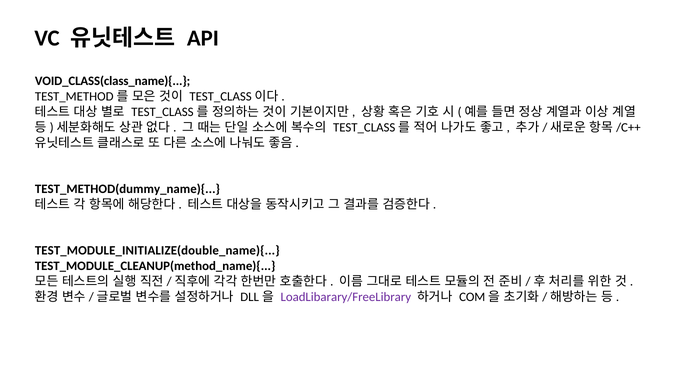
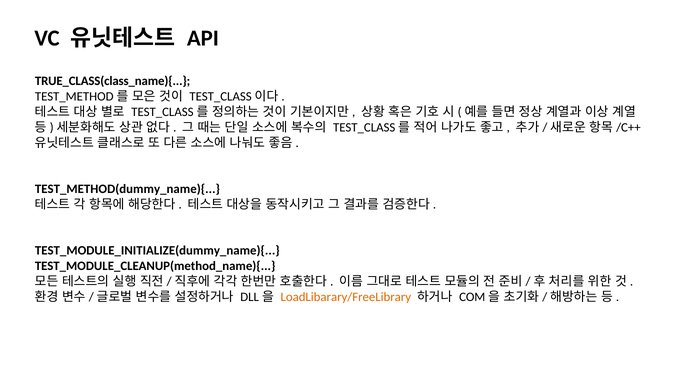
VOID_CLASS(class_name){: VOID_CLASS(class_name){ -> TRUE_CLASS(class_name){
TEST_MODULE_INITIALIZE(double_name){: TEST_MODULE_INITIALIZE(double_name){ -> TEST_MODULE_INITIALIZE(dummy_name){
LoadLibarary/FreeLibrary colour: purple -> orange
